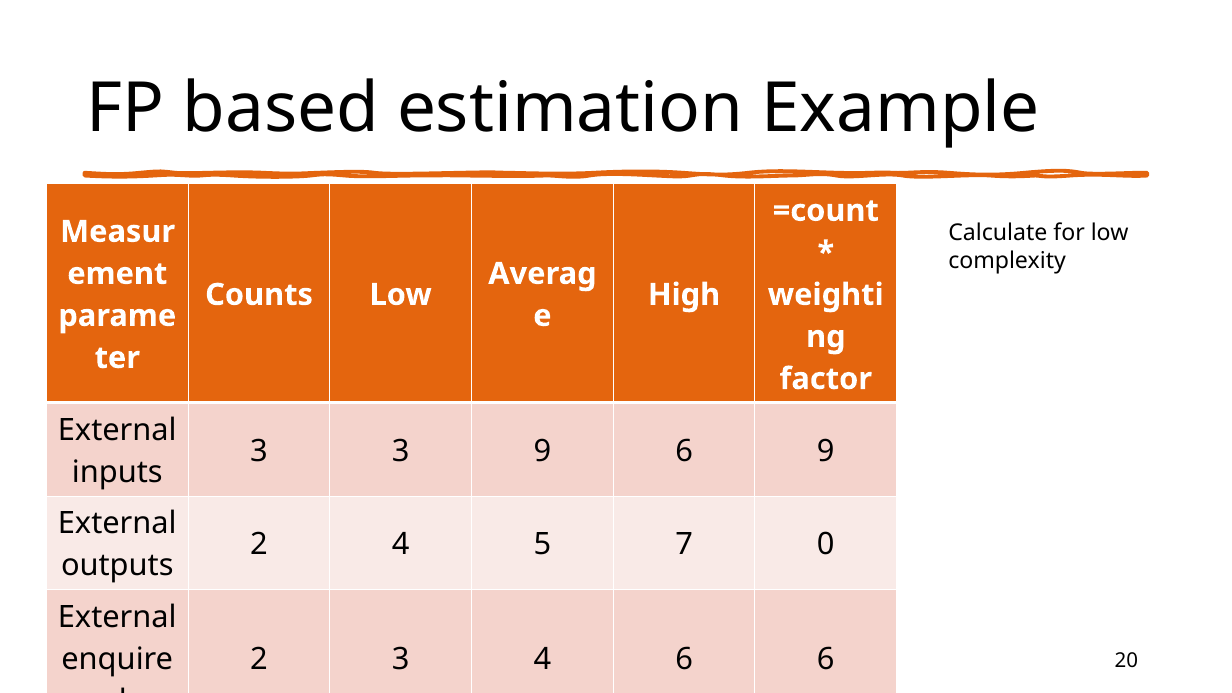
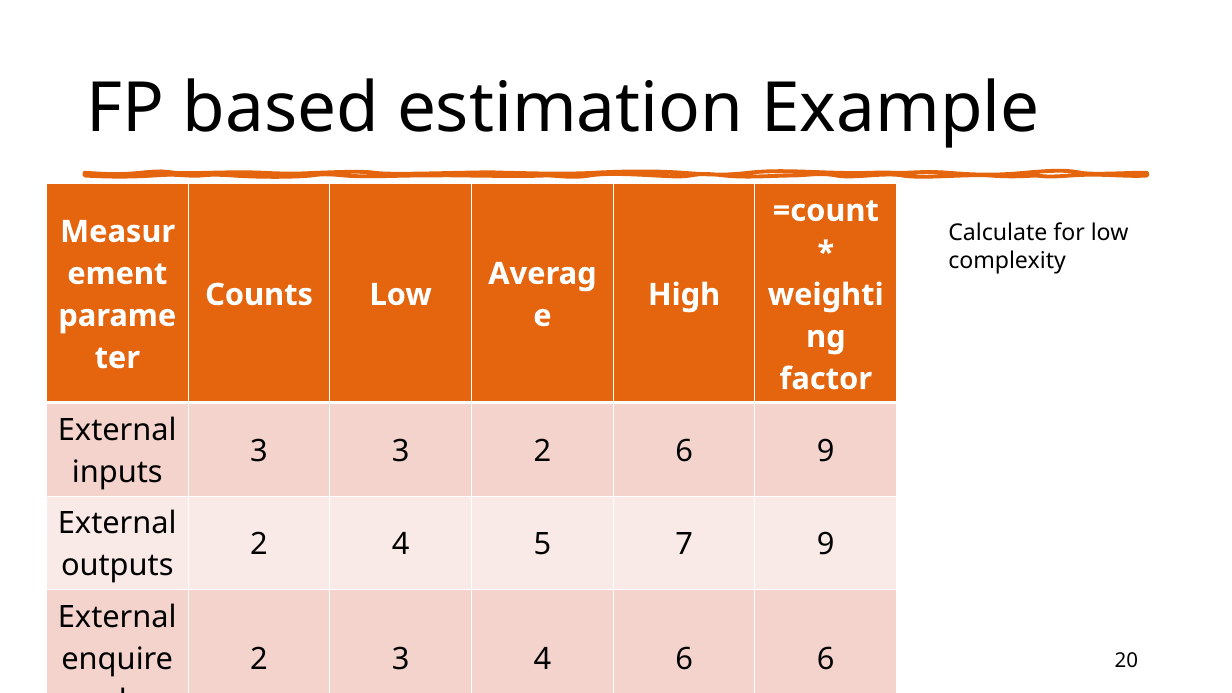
3 9: 9 -> 2
7 0: 0 -> 9
